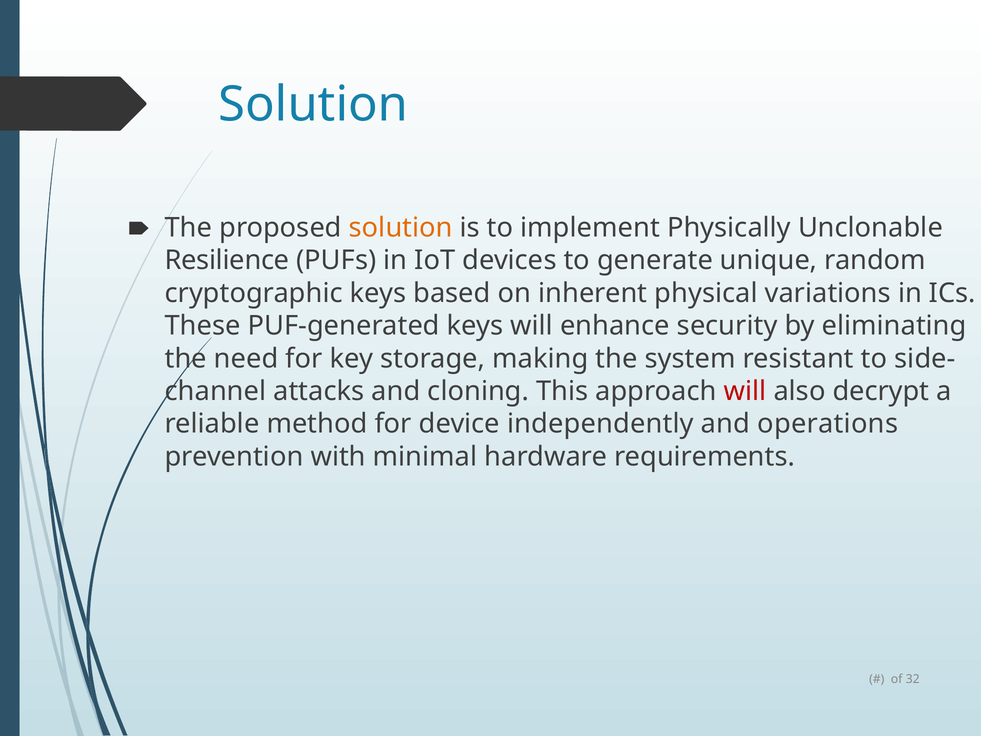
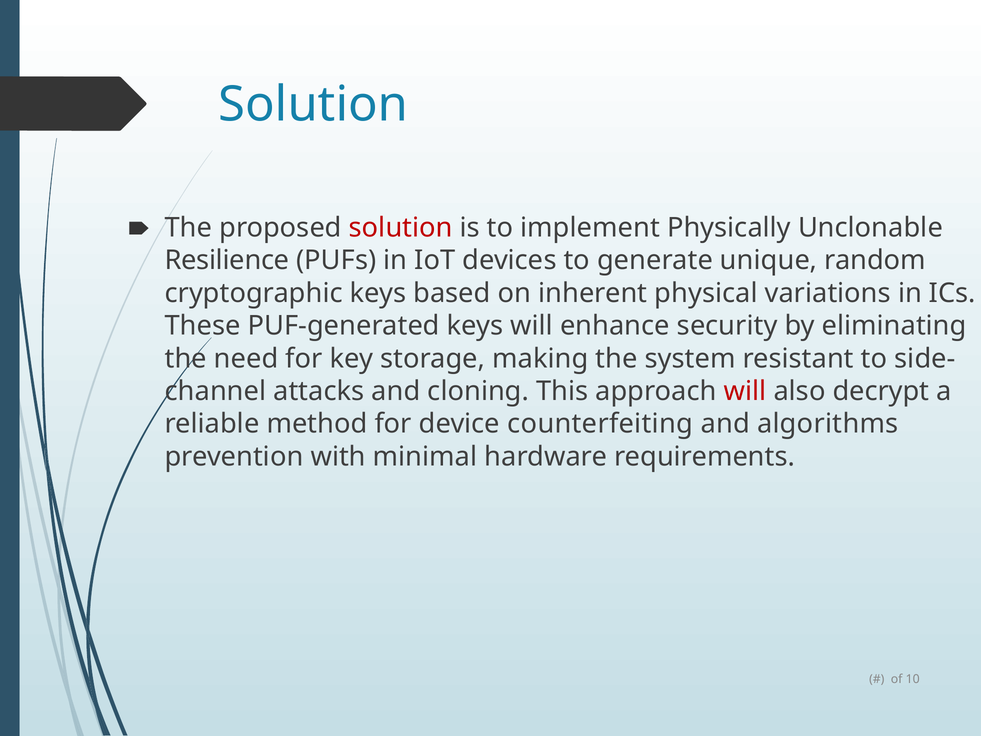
solution at (401, 228) colour: orange -> red
independently: independently -> counterfeiting
operations: operations -> algorithms
32: 32 -> 10
